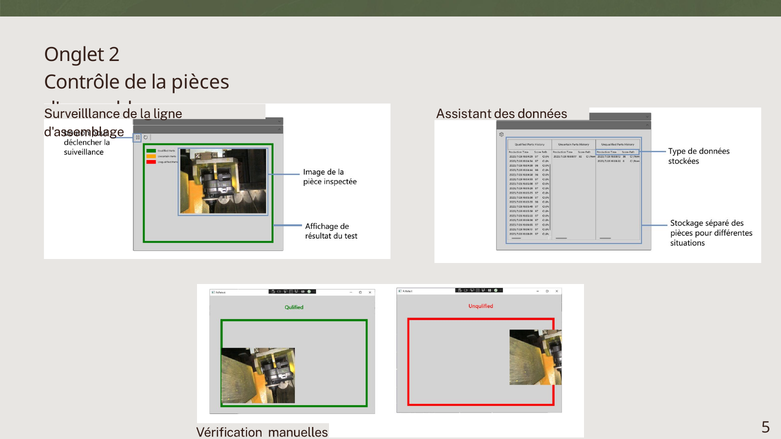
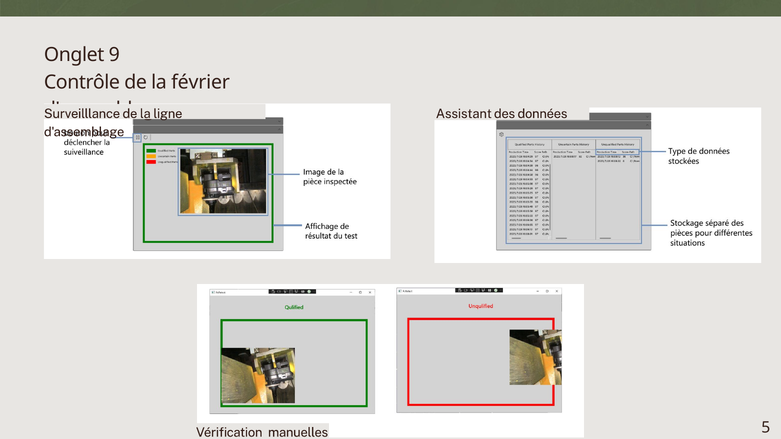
2: 2 -> 9
pièces: pièces -> février
